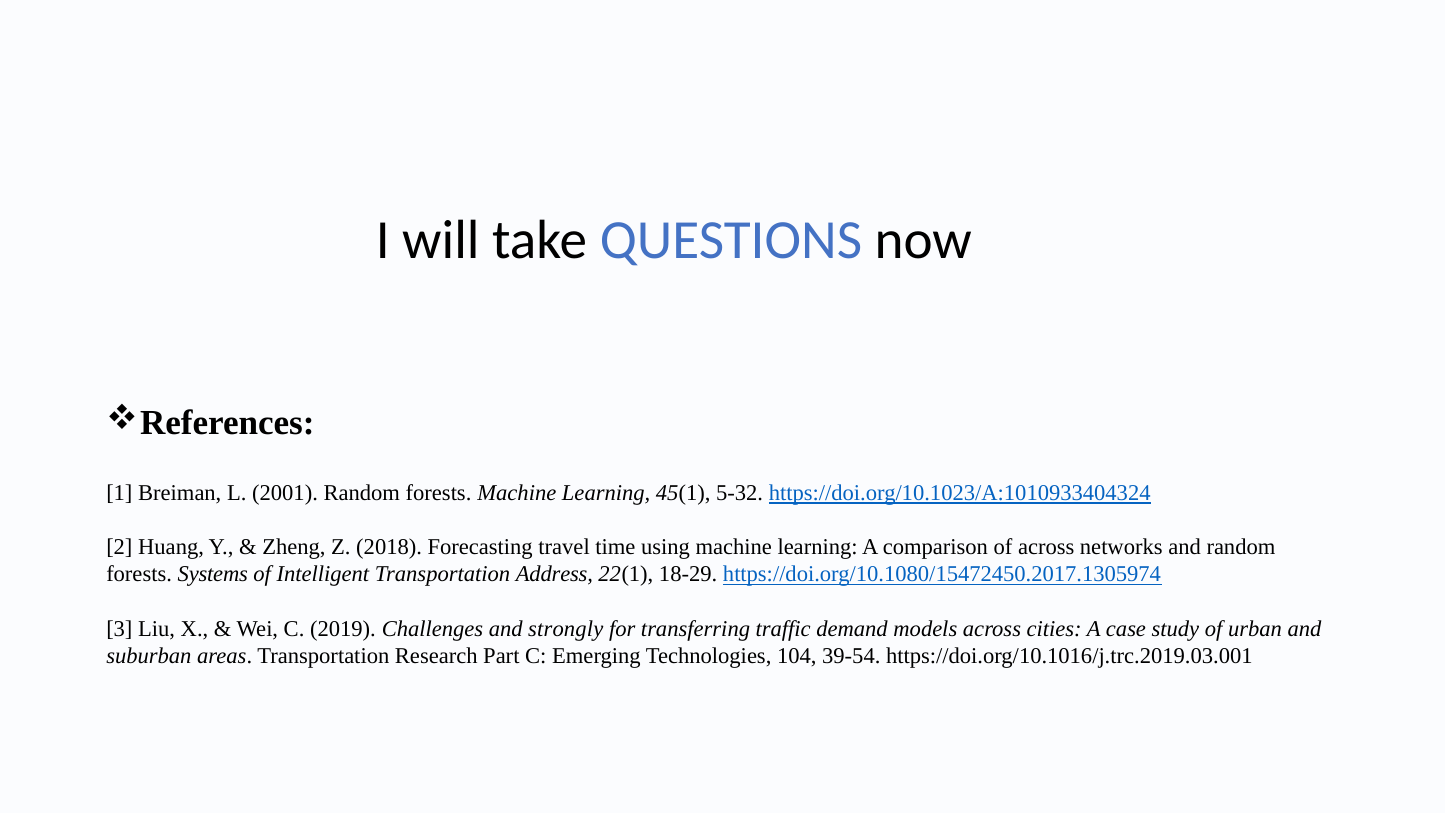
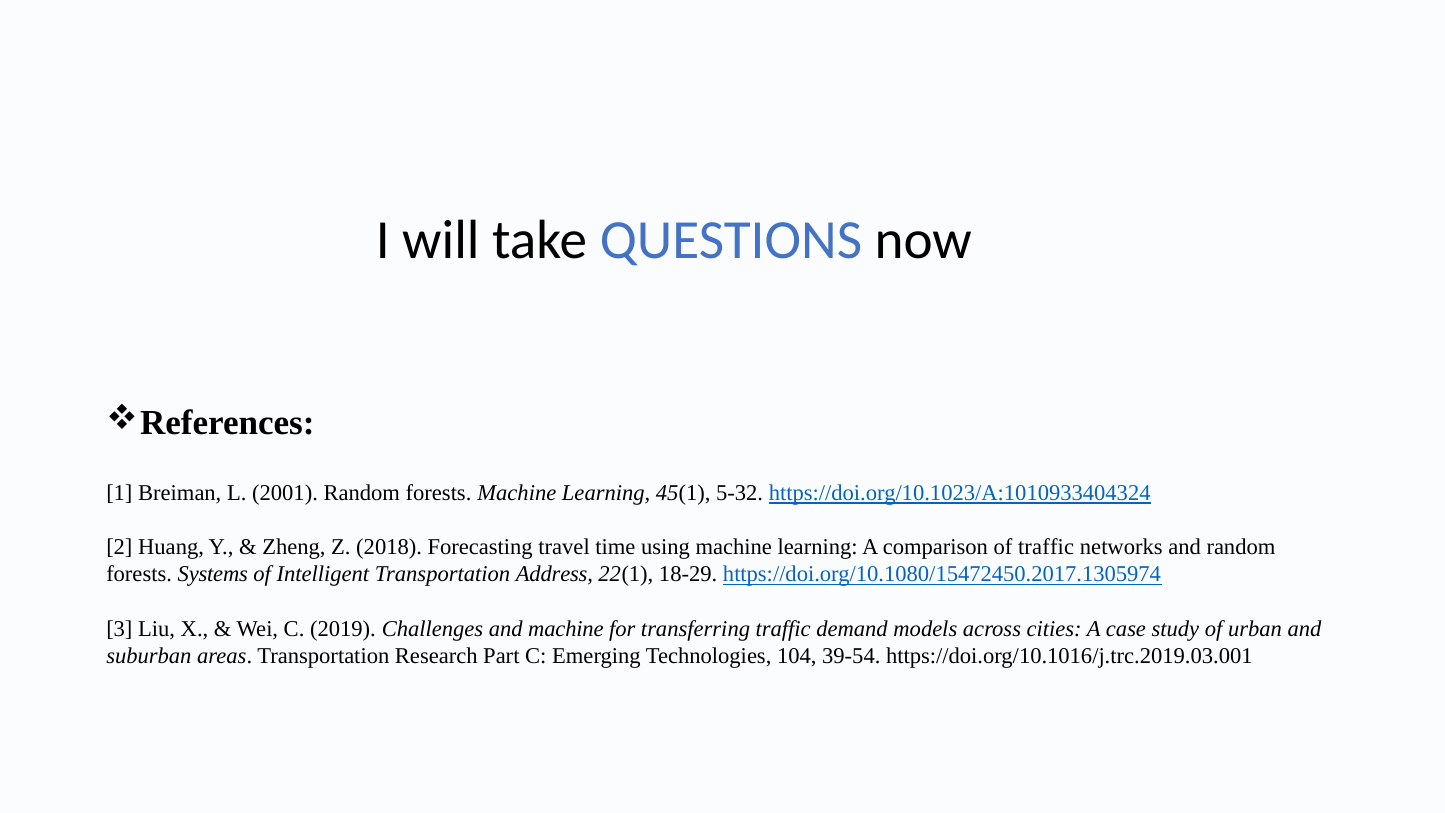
of across: across -> traffic
and strongly: strongly -> machine
